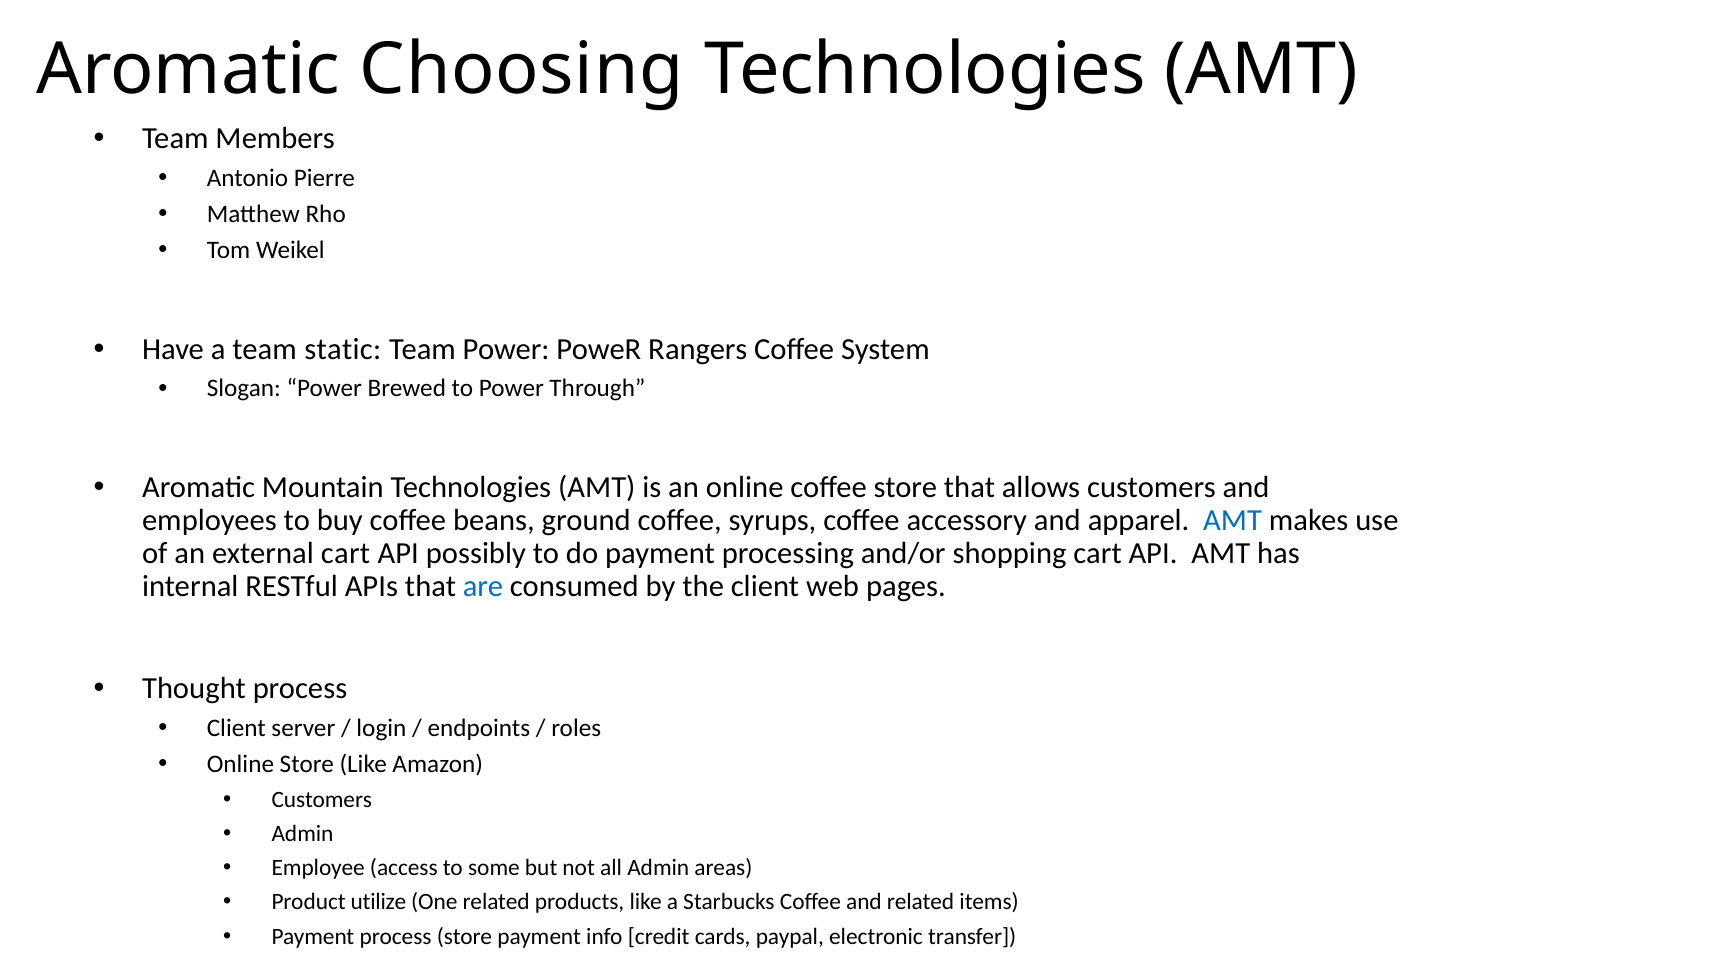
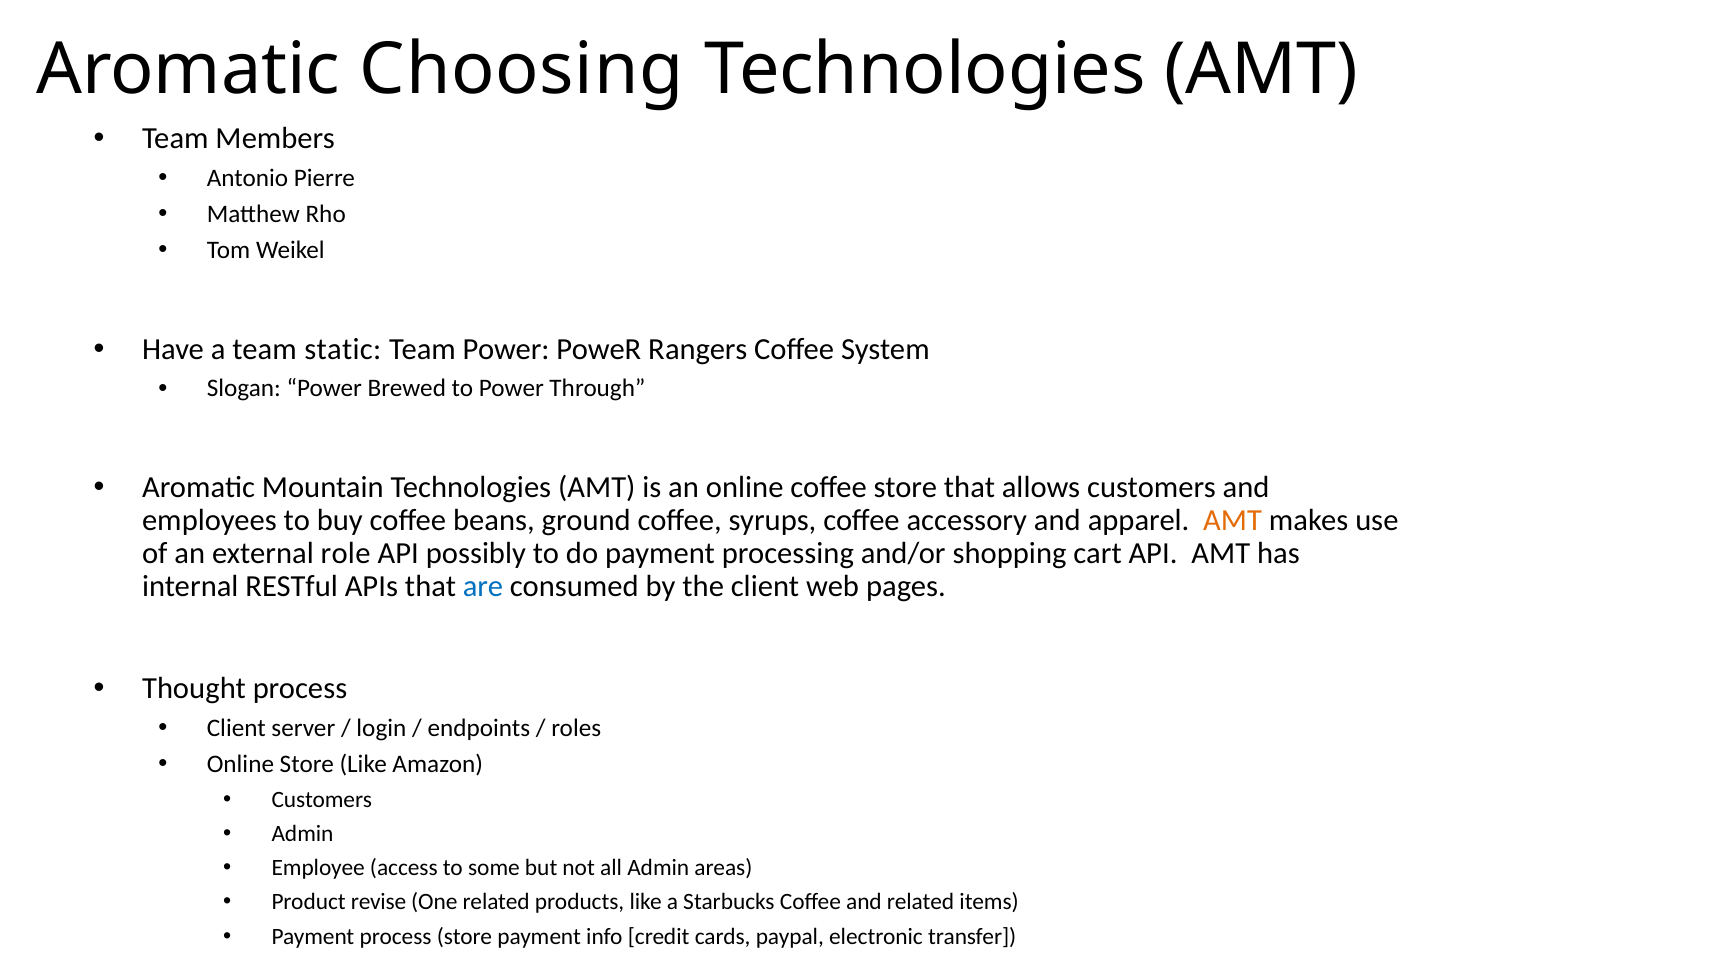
AMT at (1233, 521) colour: blue -> orange
external cart: cart -> role
utilize: utilize -> revise
